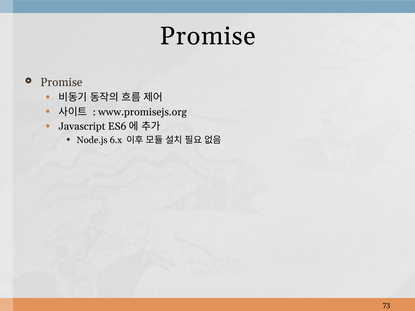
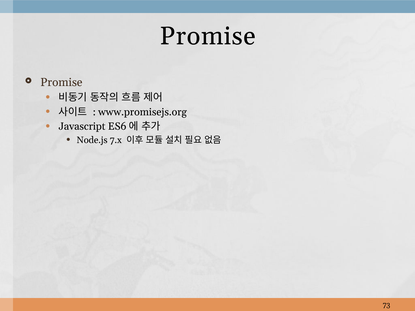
6.x: 6.x -> 7.x
